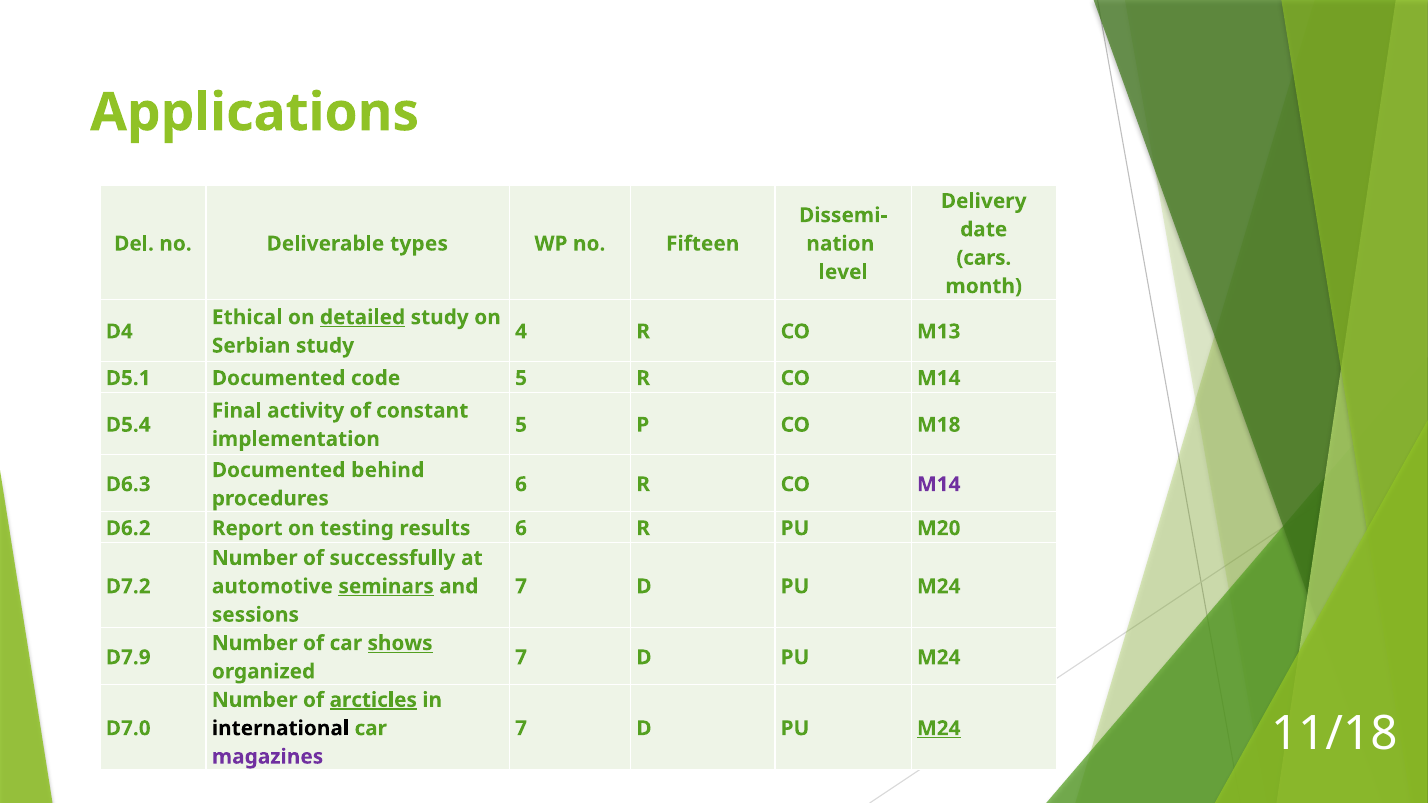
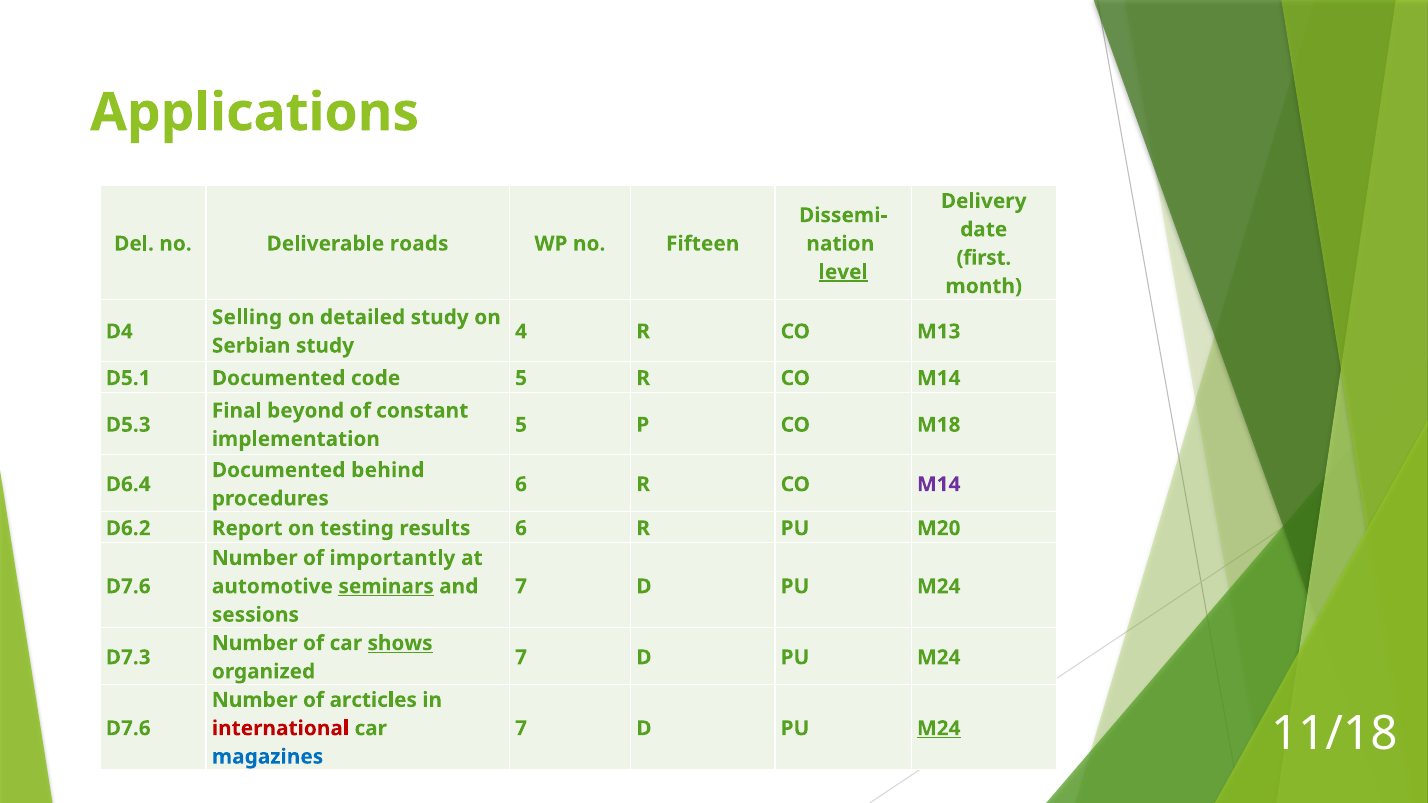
types: types -> roads
cars: cars -> first
level underline: none -> present
Ethical: Ethical -> Selling
detailed underline: present -> none
activity: activity -> beyond
D5.4: D5.4 -> D5.3
D6.3: D6.3 -> D6.4
successfully: successfully -> importantly
D7.2 at (128, 587): D7.2 -> D7.6
D7.9: D7.9 -> D7.3
arcticles underline: present -> none
D7.0 at (128, 729): D7.0 -> D7.6
international colour: black -> red
magazines colour: purple -> blue
